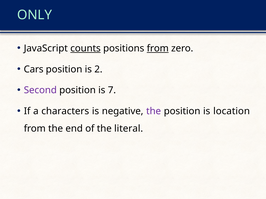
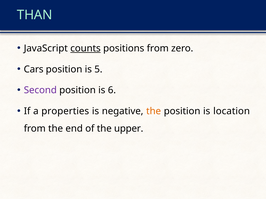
ONLY: ONLY -> THAN
from at (158, 48) underline: present -> none
2: 2 -> 5
7: 7 -> 6
characters: characters -> properties
the at (154, 111) colour: purple -> orange
literal: literal -> upper
